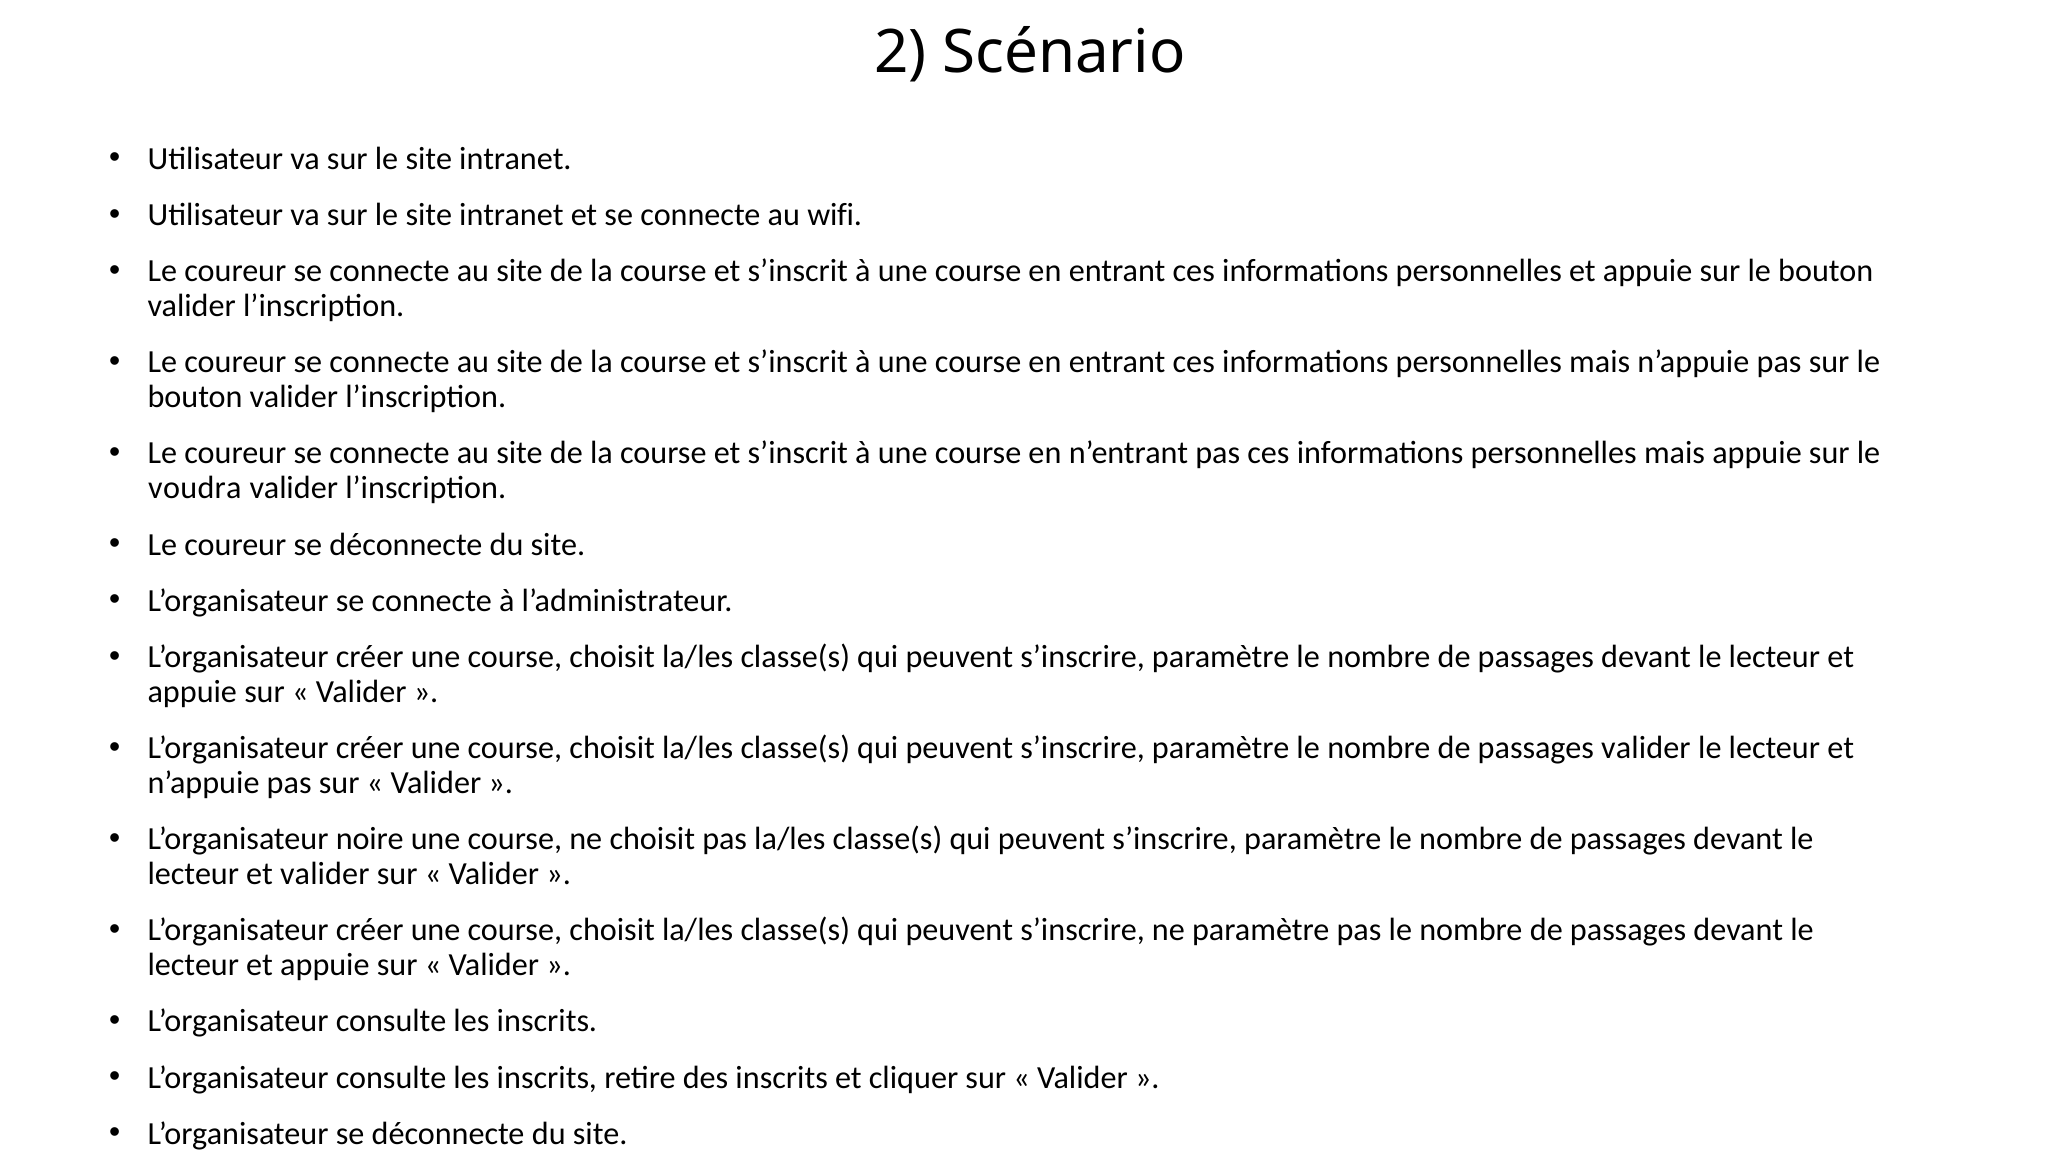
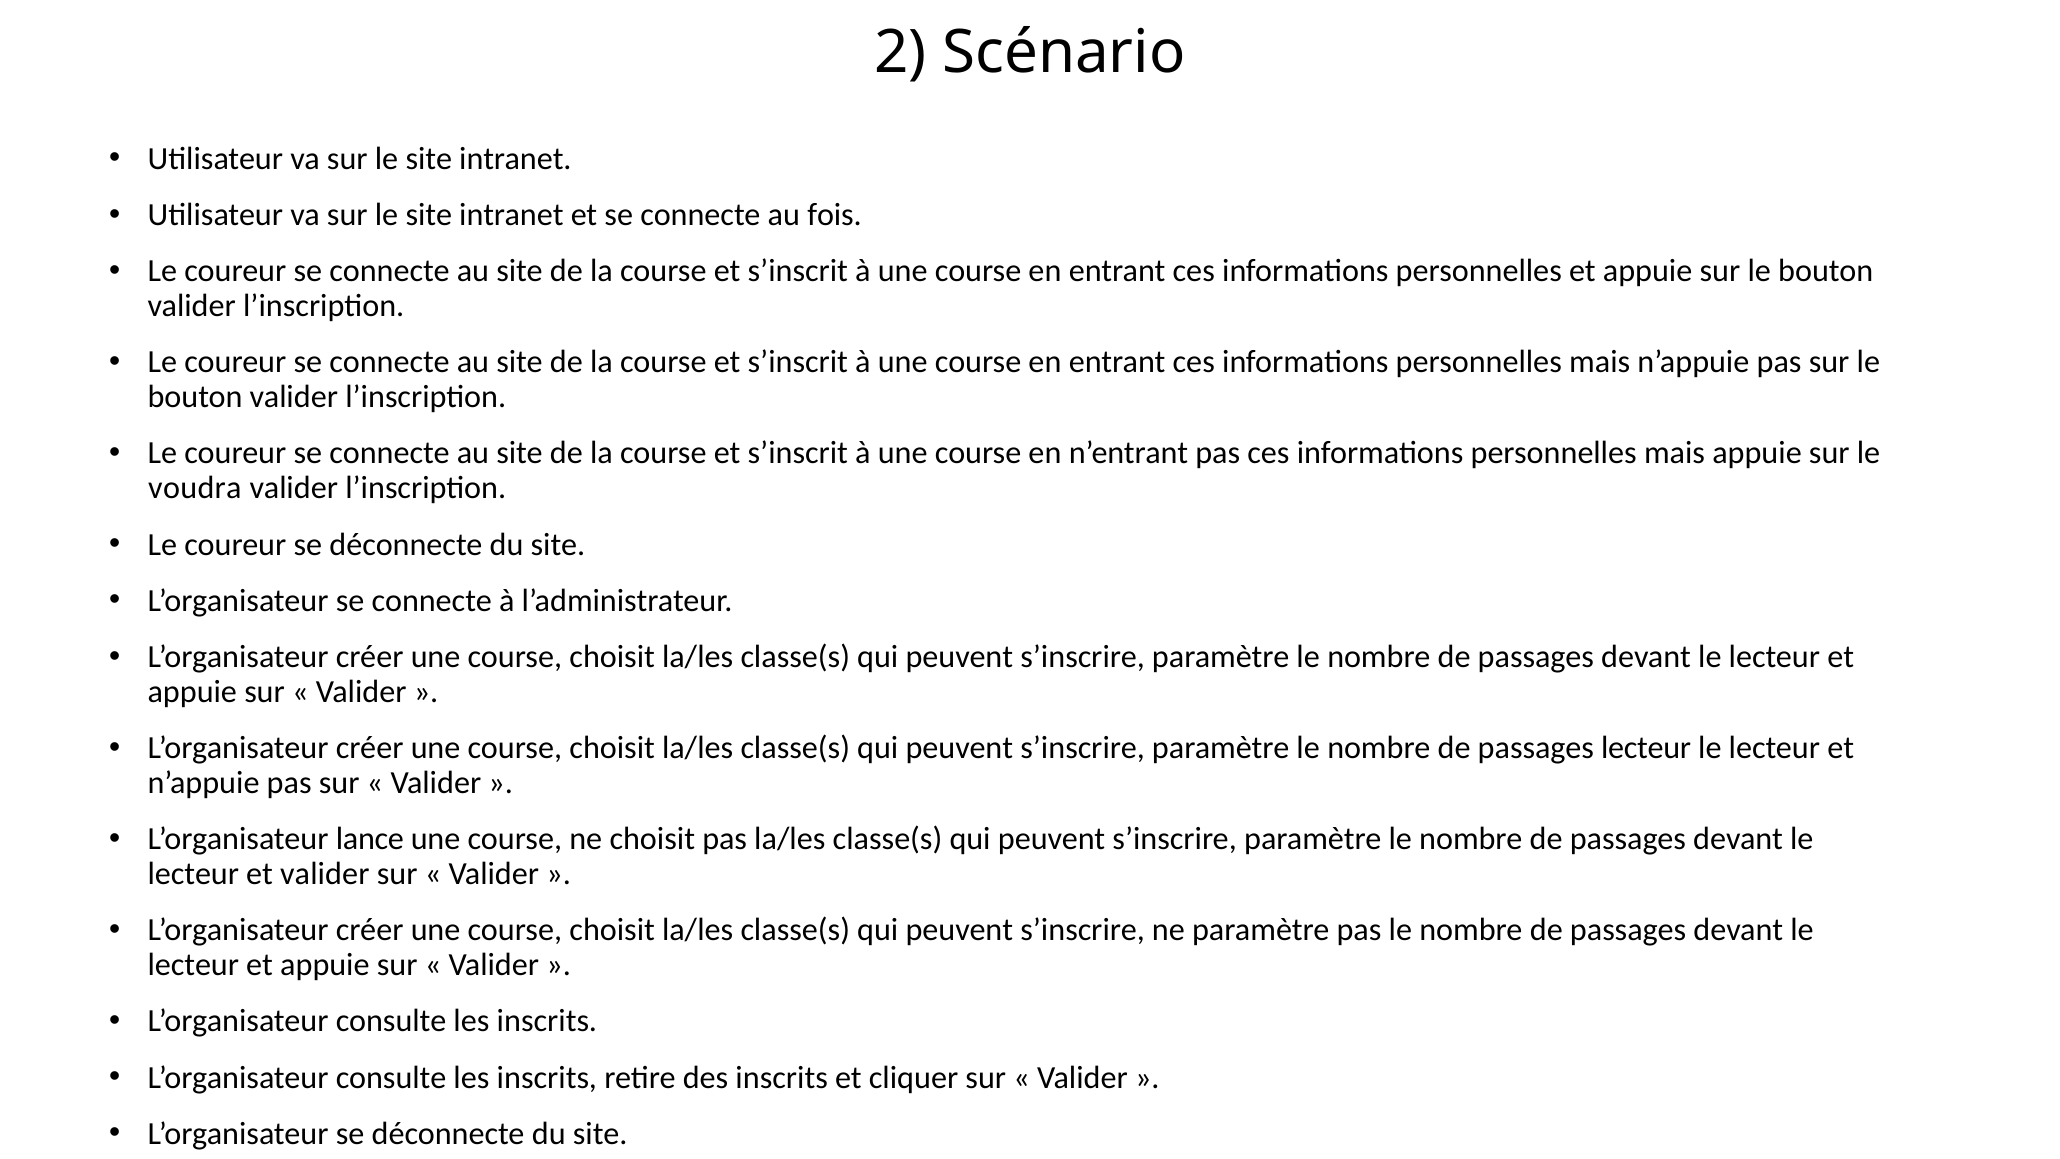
wifi: wifi -> fois
passages valider: valider -> lecteur
noire: noire -> lance
